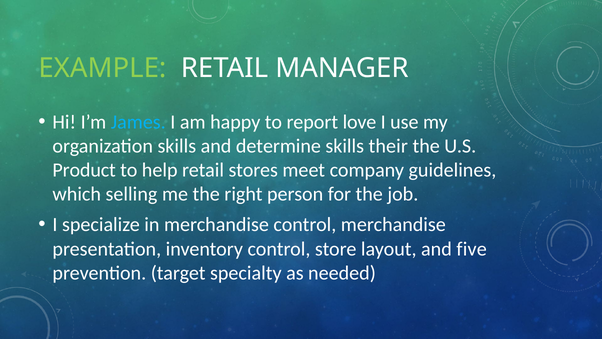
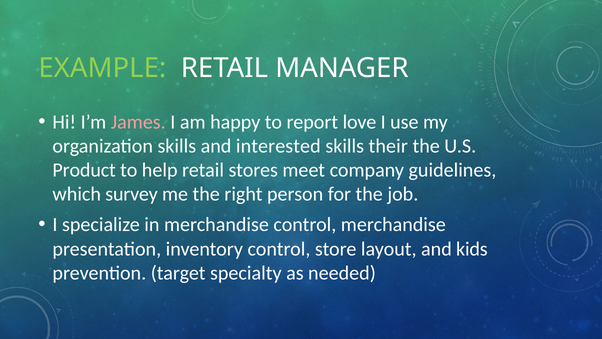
James colour: light blue -> pink
determine: determine -> interested
selling: selling -> survey
five: five -> kids
